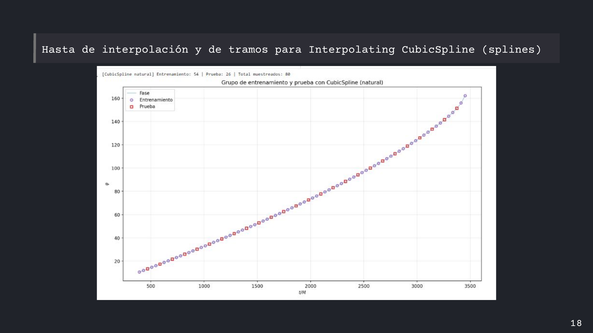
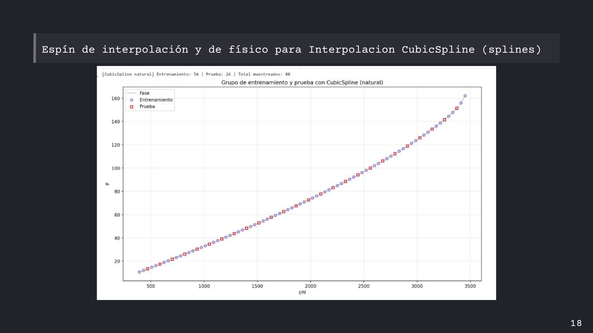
Hasta: Hasta -> Espín
tramos: tramos -> físico
Interpolating: Interpolating -> Interpolacion
